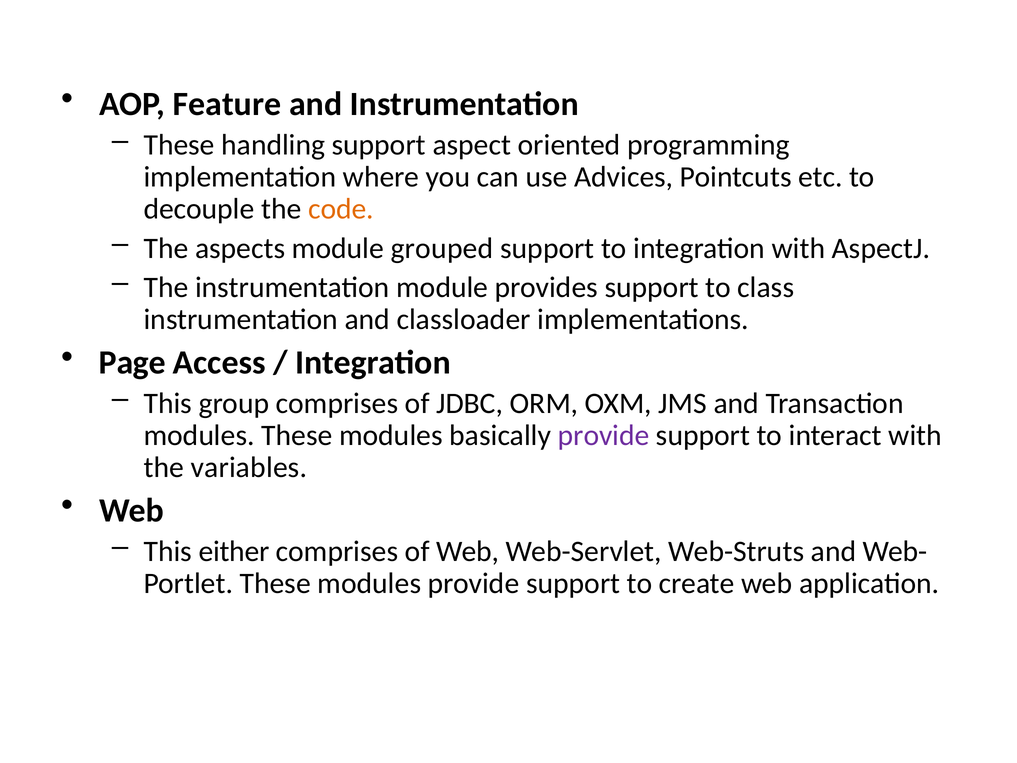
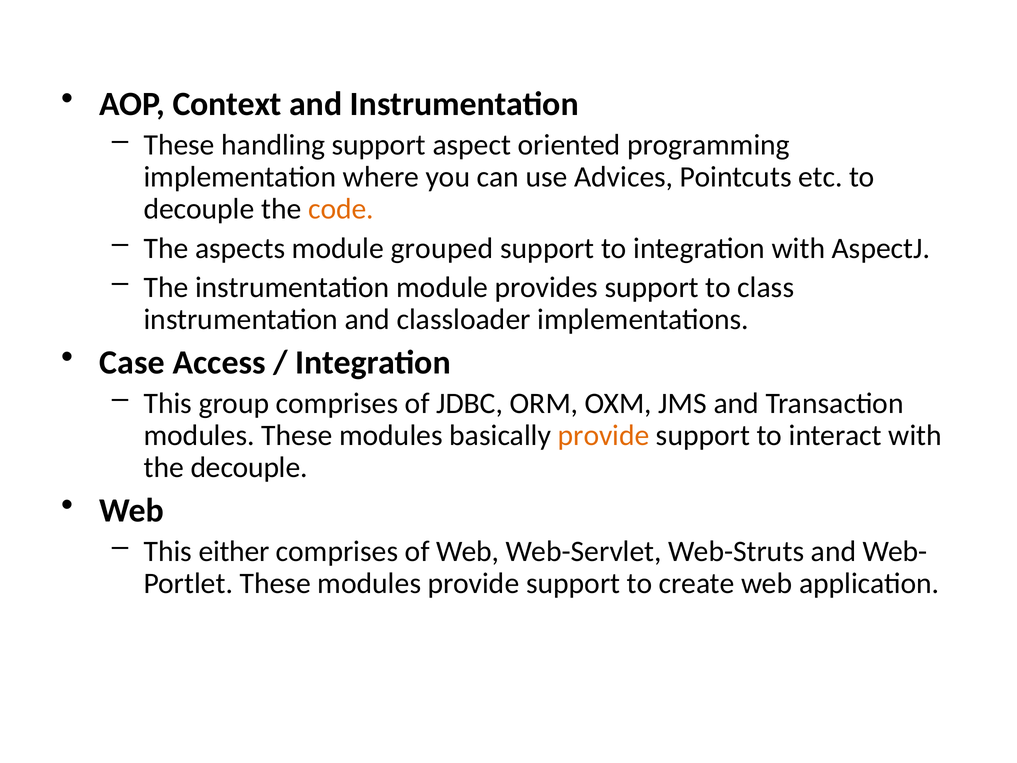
Feature: Feature -> Context
Page: Page -> Case
provide at (604, 435) colour: purple -> orange
the variables: variables -> decouple
